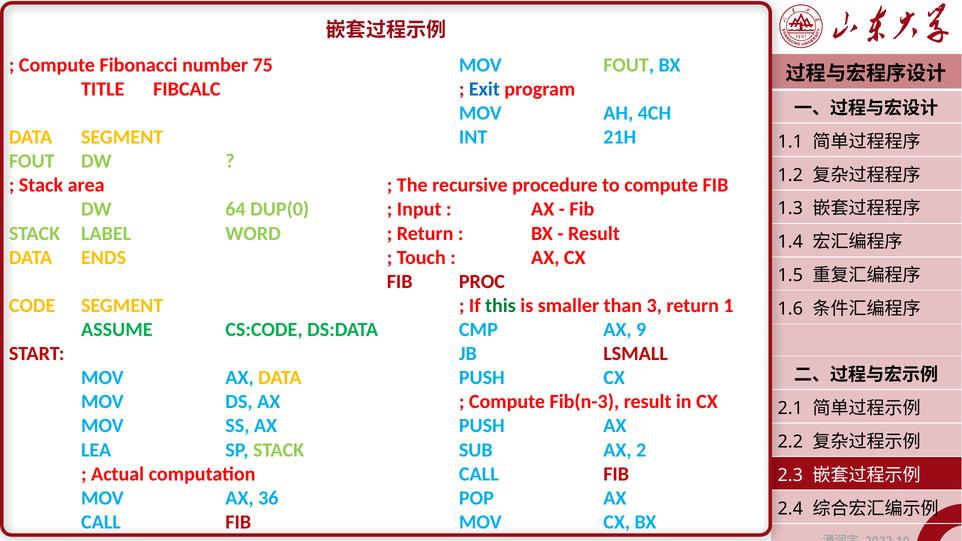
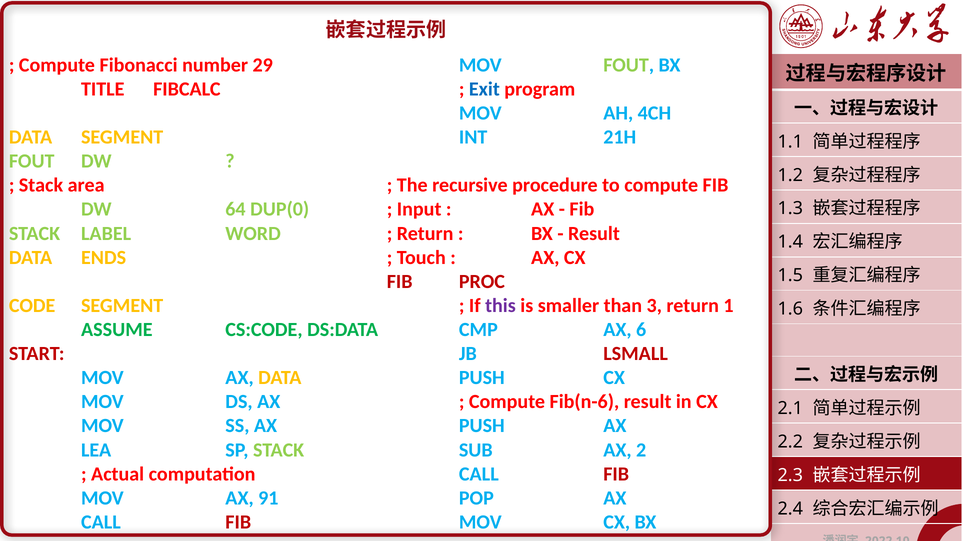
75: 75 -> 29
this colour: green -> purple
9: 9 -> 6
Fib(n-3: Fib(n-3 -> Fib(n-6
36: 36 -> 91
